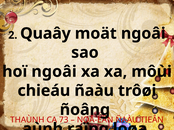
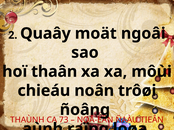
hoï ngoâi: ngoâi -> thaân
chieáu ñaàu: ñaàu -> noân
